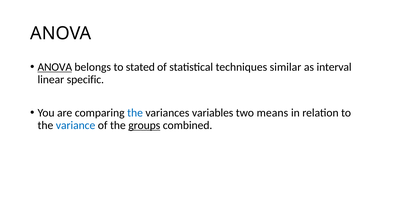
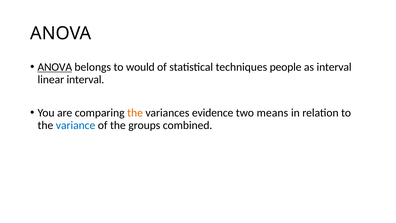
stated: stated -> would
similar: similar -> people
linear specific: specific -> interval
the at (135, 113) colour: blue -> orange
variables: variables -> evidence
groups underline: present -> none
